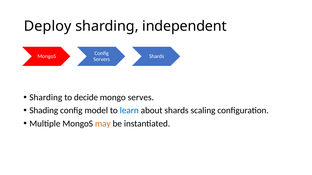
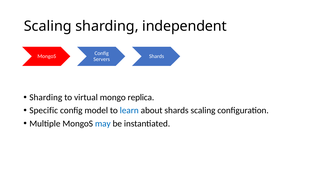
Deploy at (48, 26): Deploy -> Scaling
decide: decide -> virtual
serves: serves -> replica
Shading: Shading -> Specific
may colour: orange -> blue
